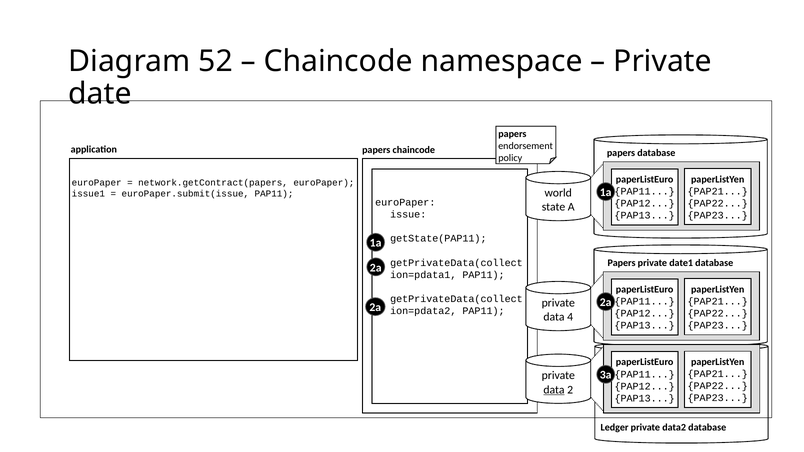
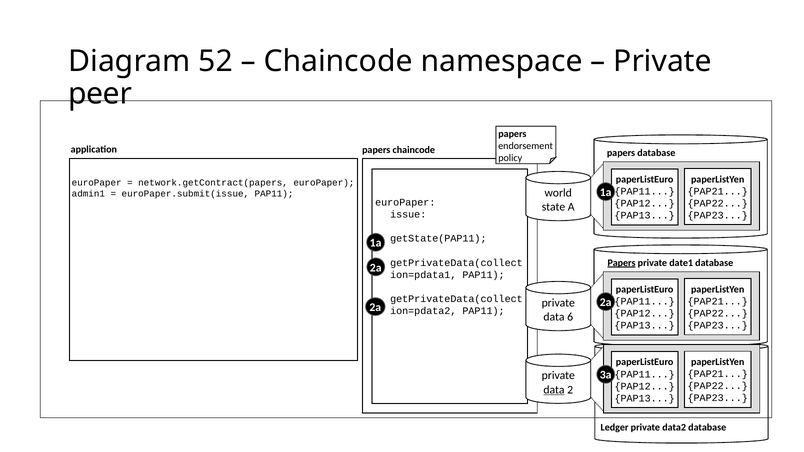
date: date -> peer
issue1: issue1 -> admin1
Papers at (622, 263) underline: none -> present
4: 4 -> 6
